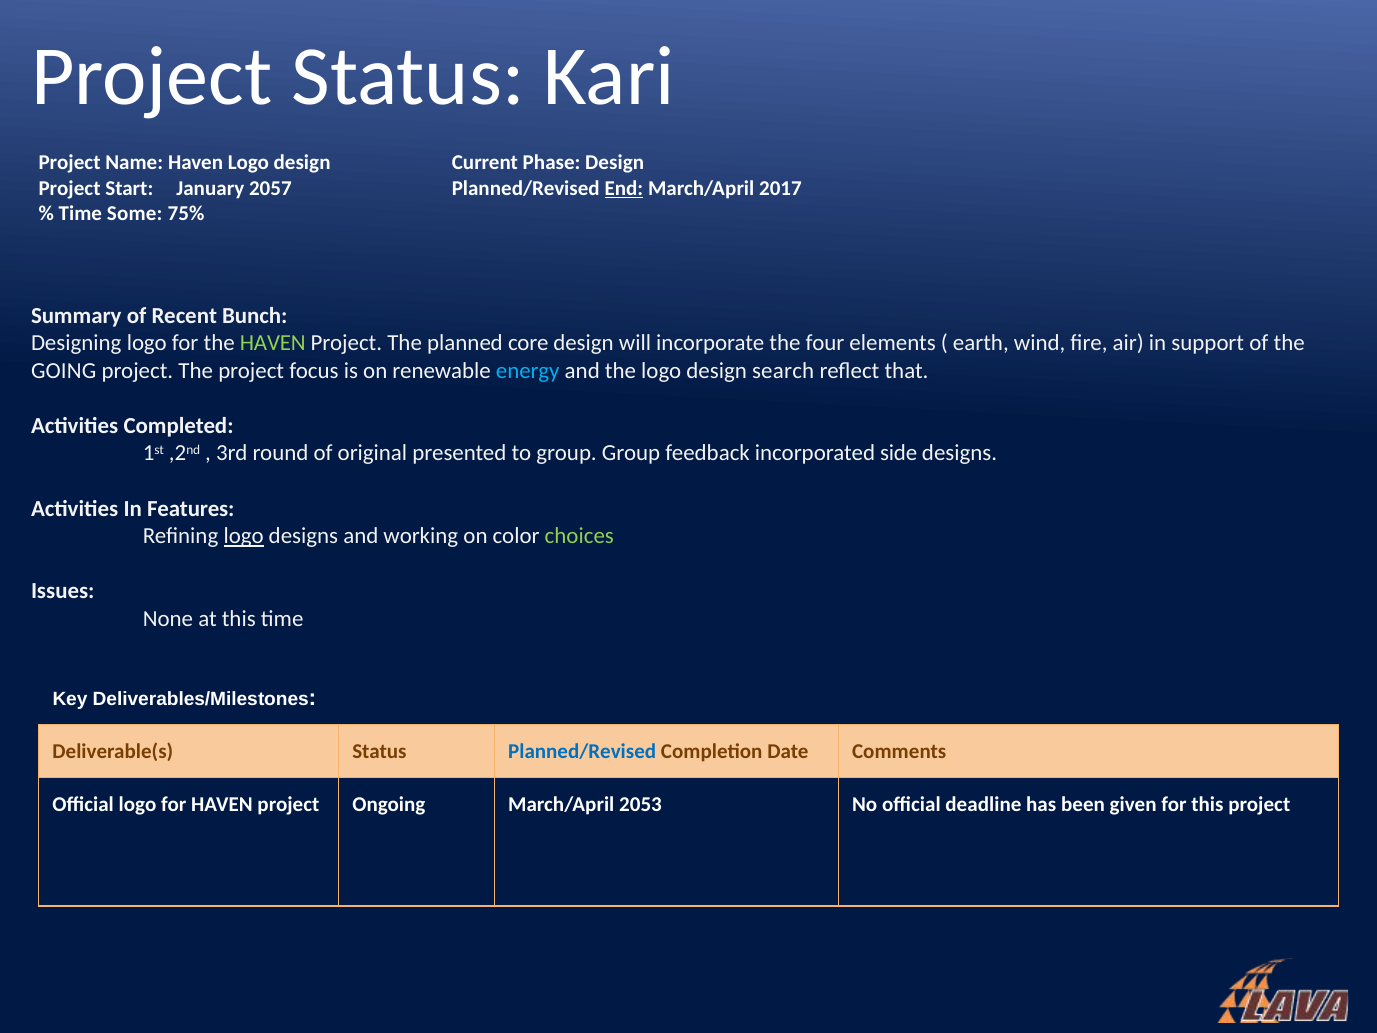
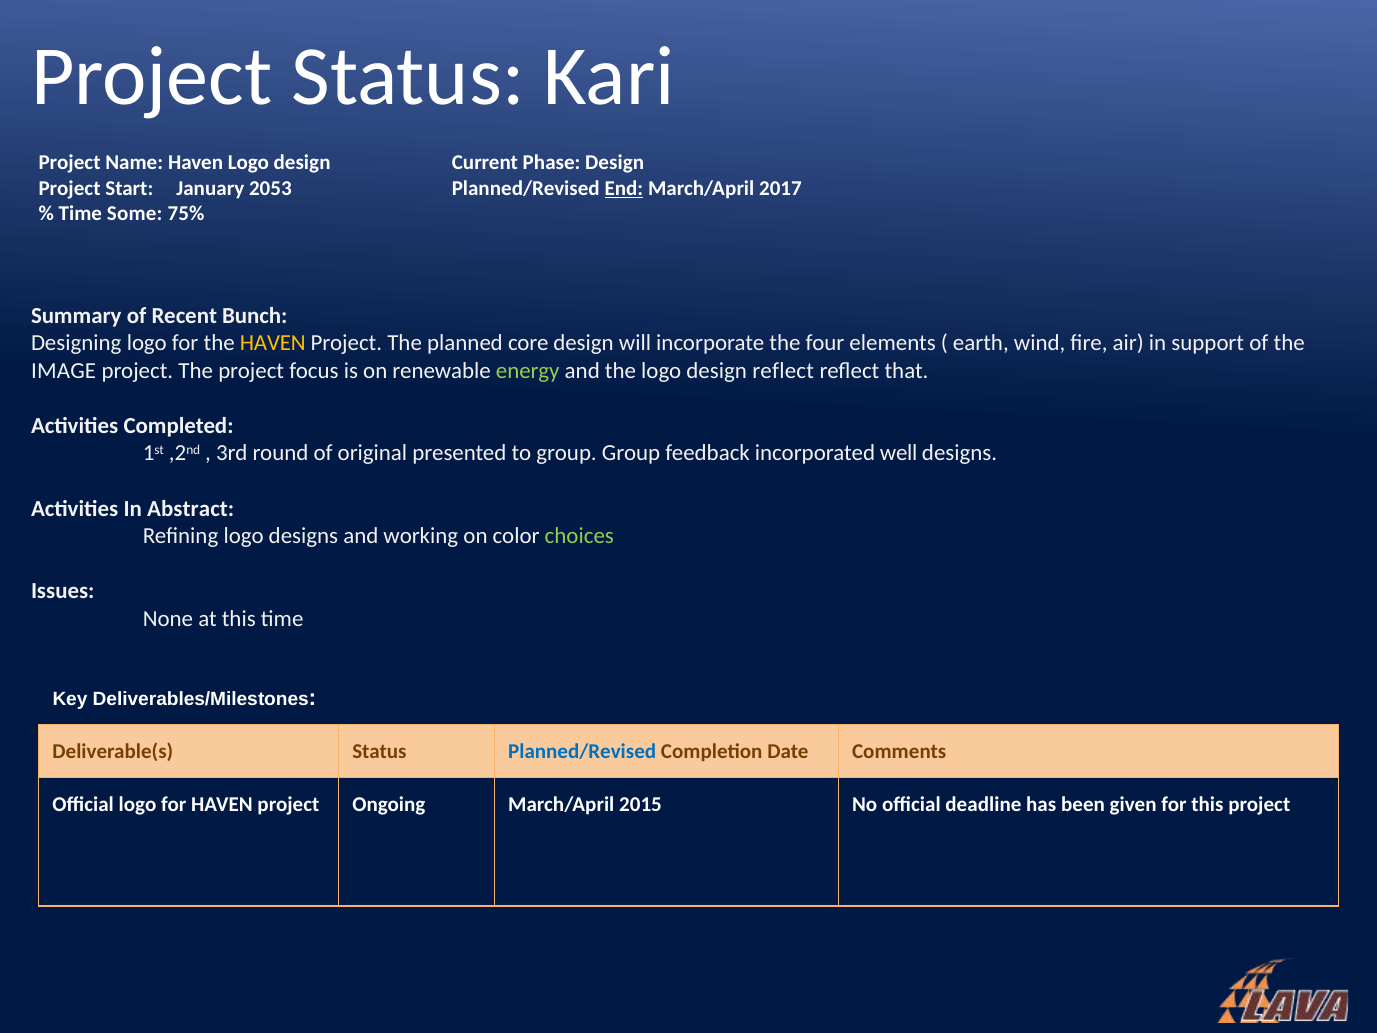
2057: 2057 -> 2053
HAVEN at (273, 343) colour: light green -> yellow
GOING: GOING -> IMAGE
energy colour: light blue -> light green
design search: search -> reflect
side: side -> well
Features: Features -> Abstract
logo at (244, 536) underline: present -> none
2053: 2053 -> 2015
